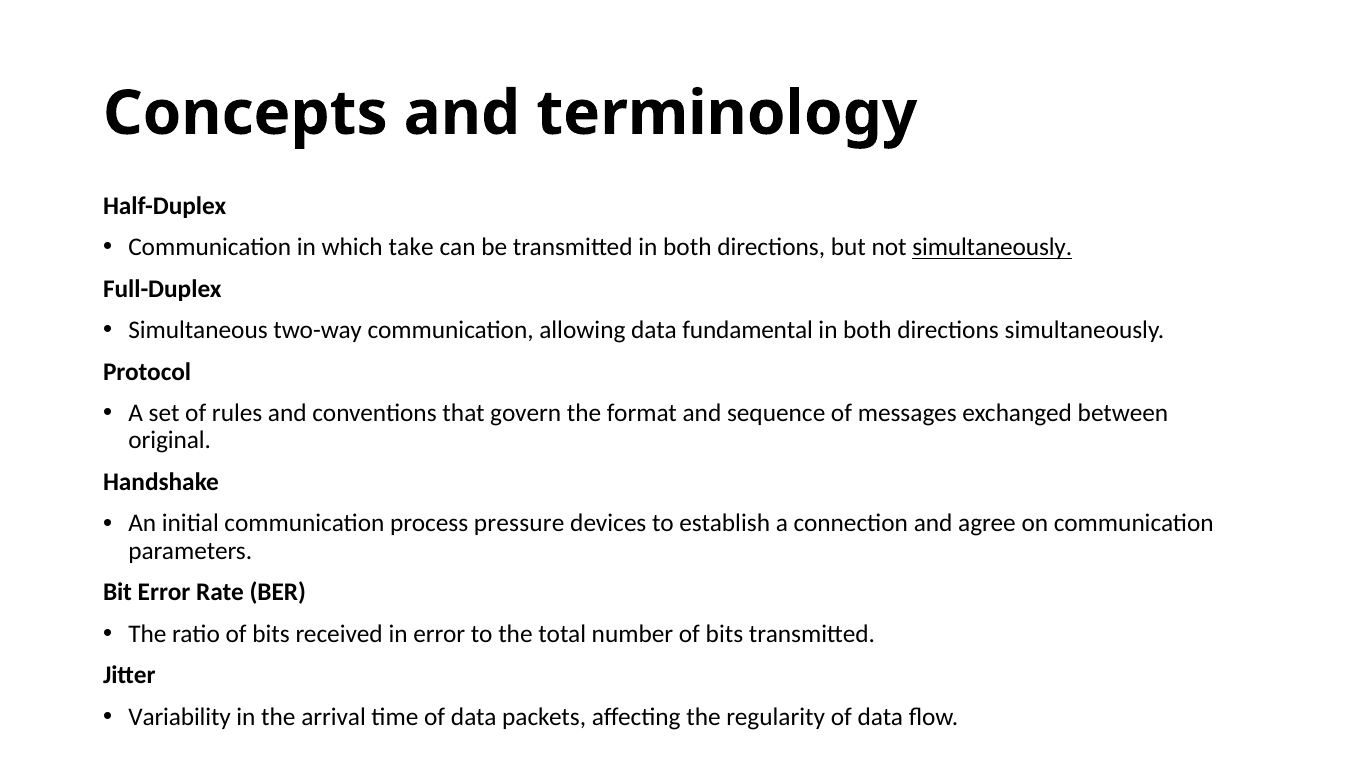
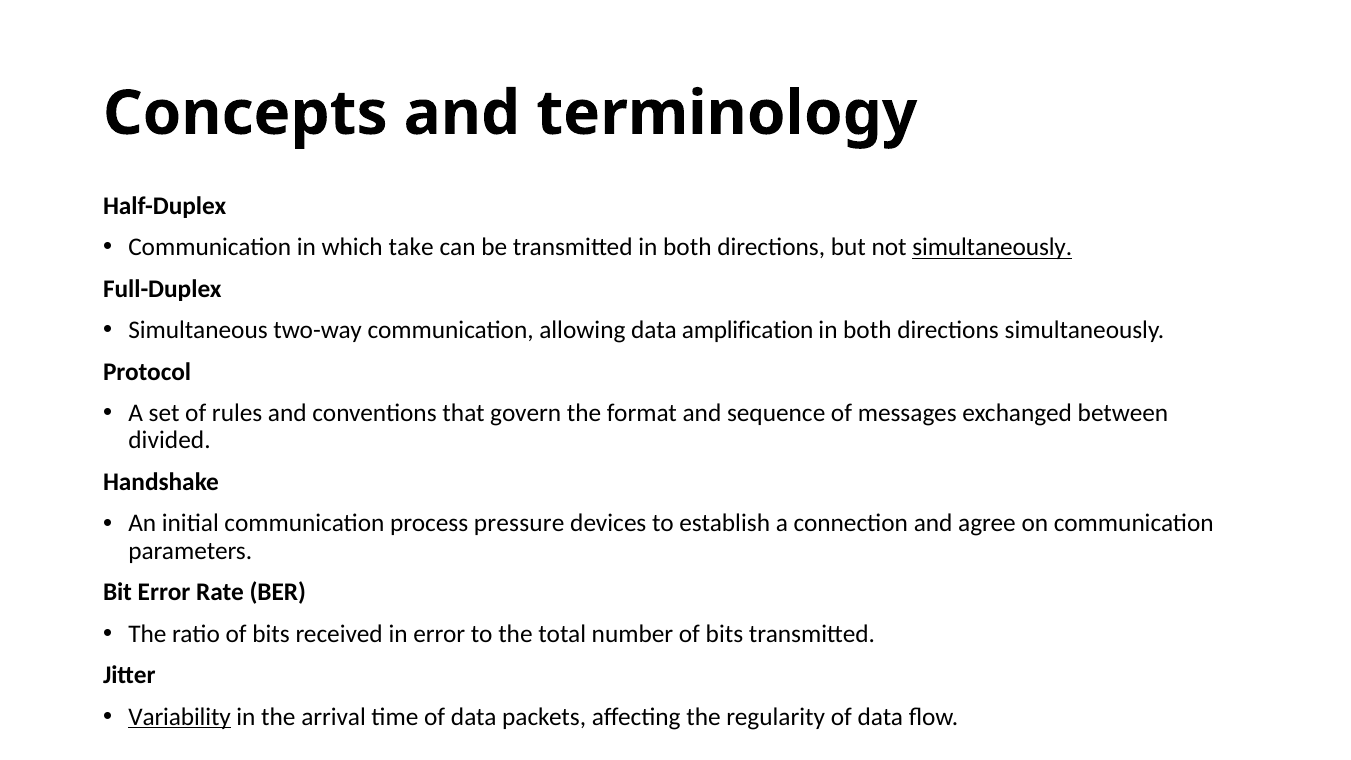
fundamental: fundamental -> amplification
original: original -> divided
Variability underline: none -> present
